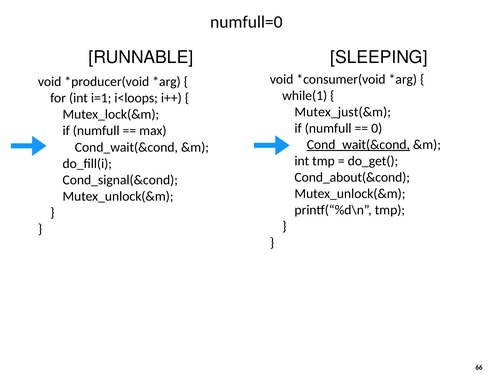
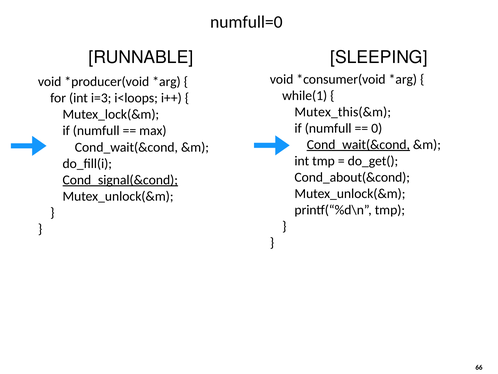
i=1: i=1 -> i=3
Mutex_just(&m: Mutex_just(&m -> Mutex_this(&m
Cond_signal(&cond underline: none -> present
